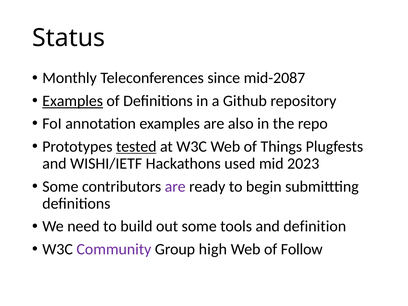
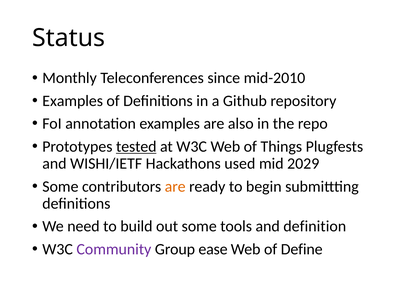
mid-2087: mid-2087 -> mid-2010
Examples at (73, 101) underline: present -> none
2023: 2023 -> 2029
are at (175, 186) colour: purple -> orange
high: high -> ease
Follow: Follow -> Define
